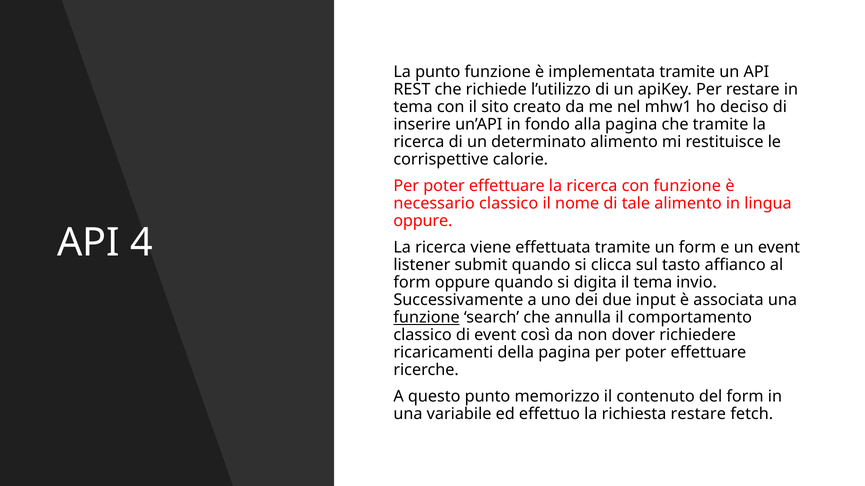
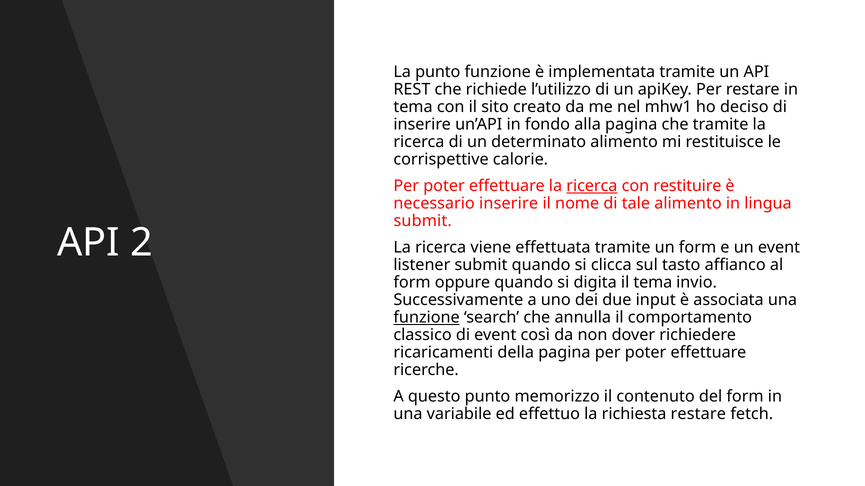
ricerca at (592, 186) underline: none -> present
con funzione: funzione -> restituire
necessario classico: classico -> inserire
oppure at (423, 221): oppure -> submit
4: 4 -> 2
